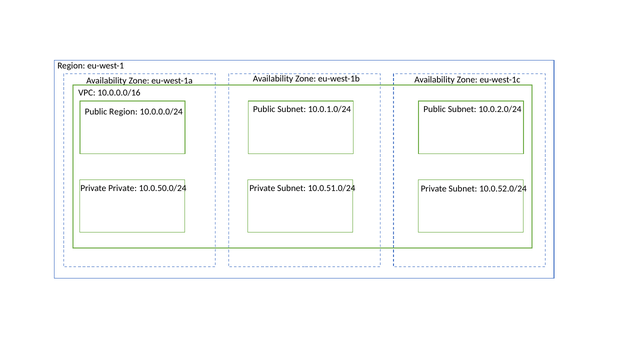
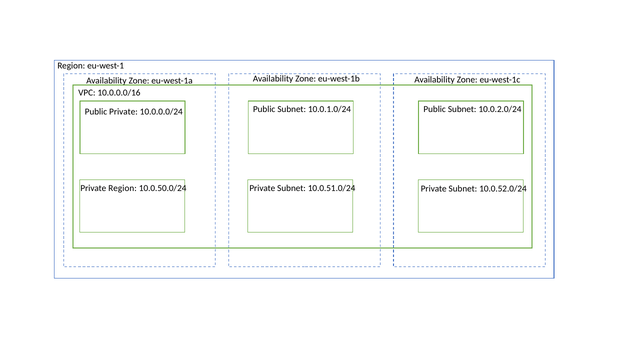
Public Region: Region -> Private
Private Private: Private -> Region
